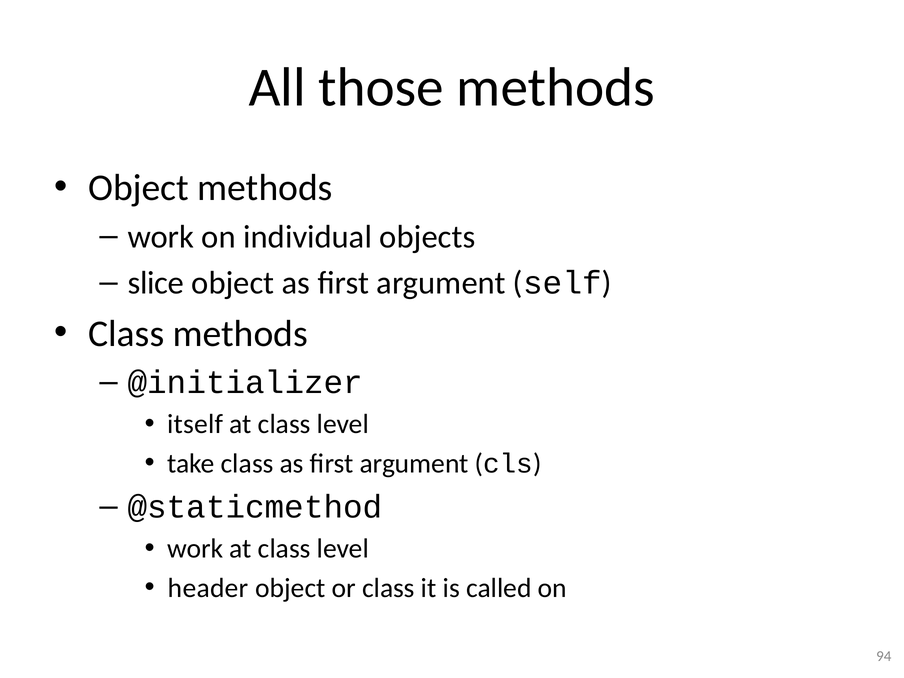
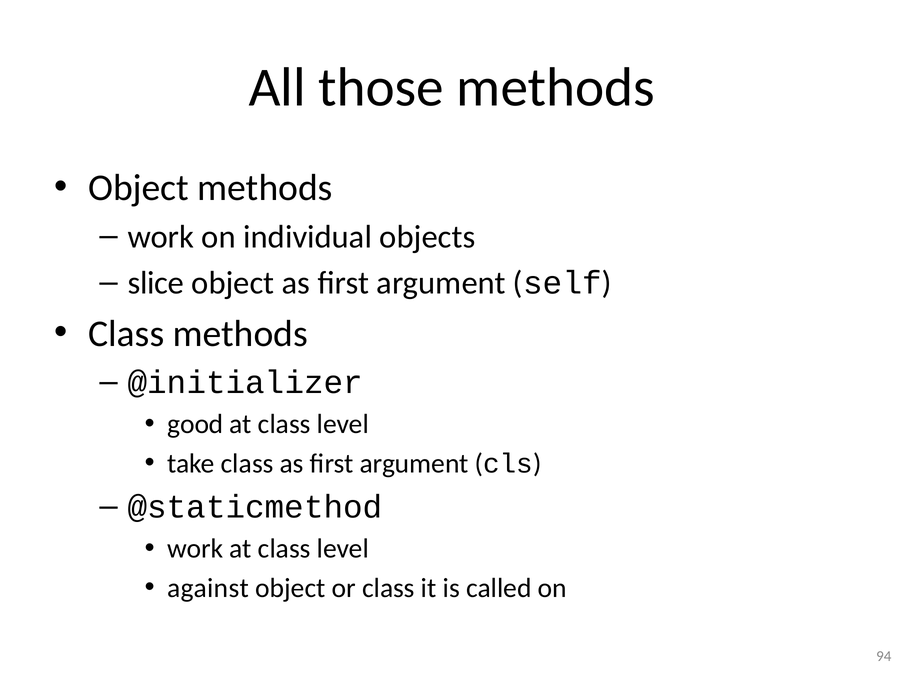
itself: itself -> good
header: header -> against
